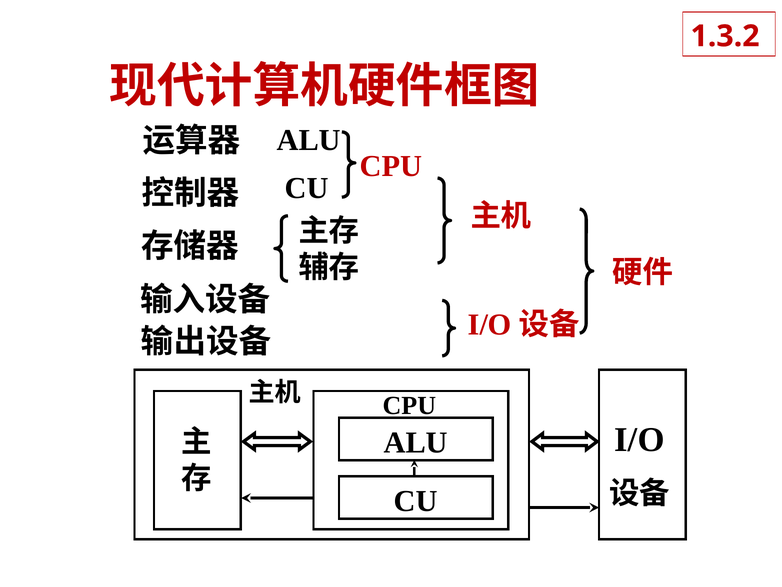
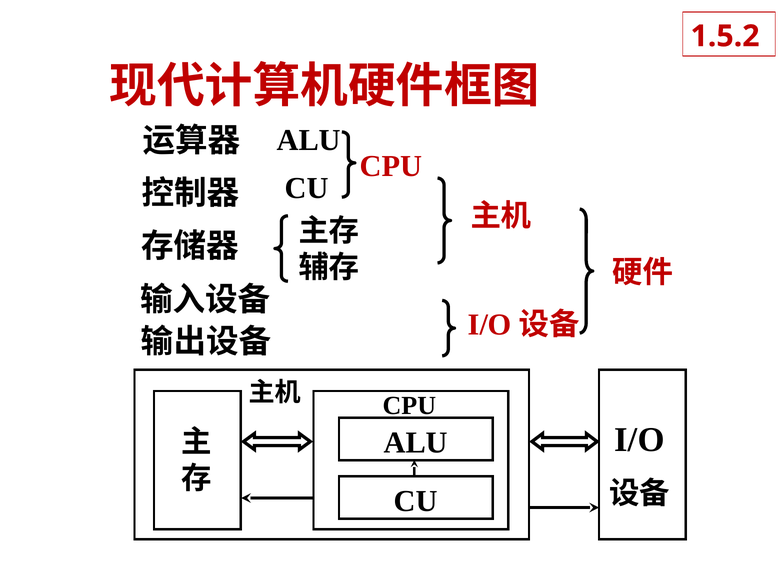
1.3.2: 1.3.2 -> 1.5.2
